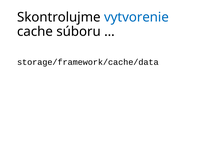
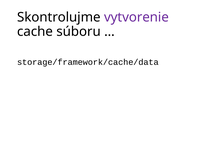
vytvorenie colour: blue -> purple
